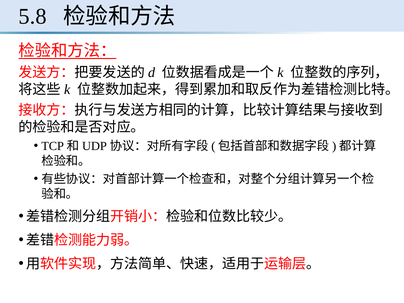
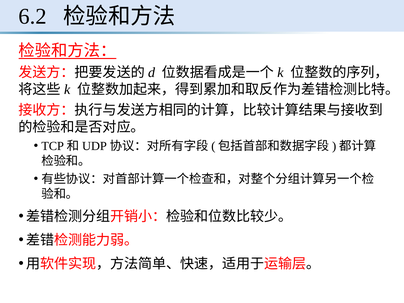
5.8: 5.8 -> 6.2
